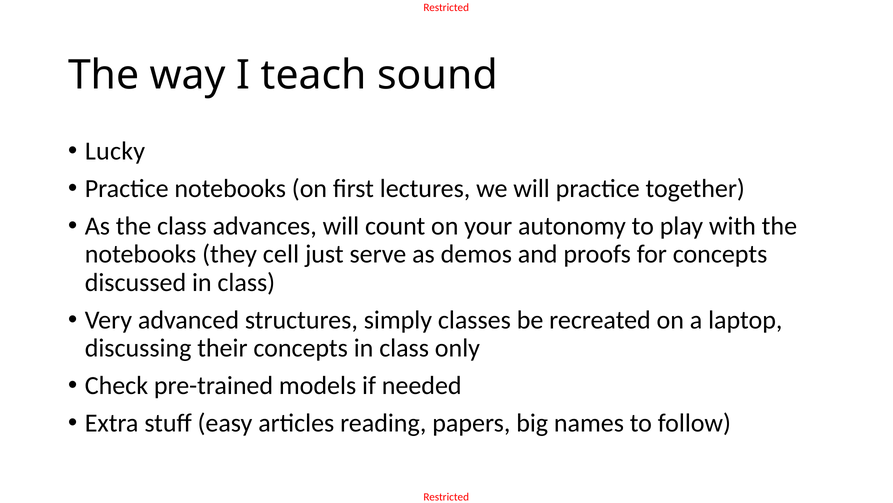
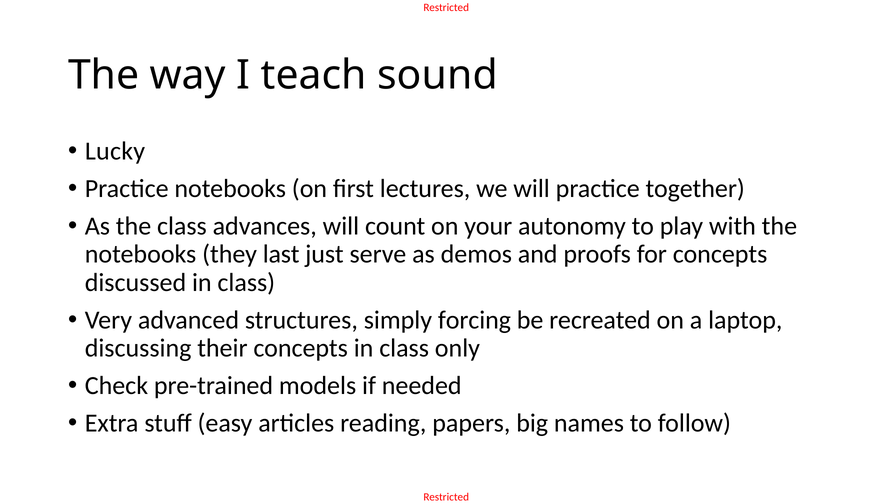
cell: cell -> last
classes: classes -> forcing
